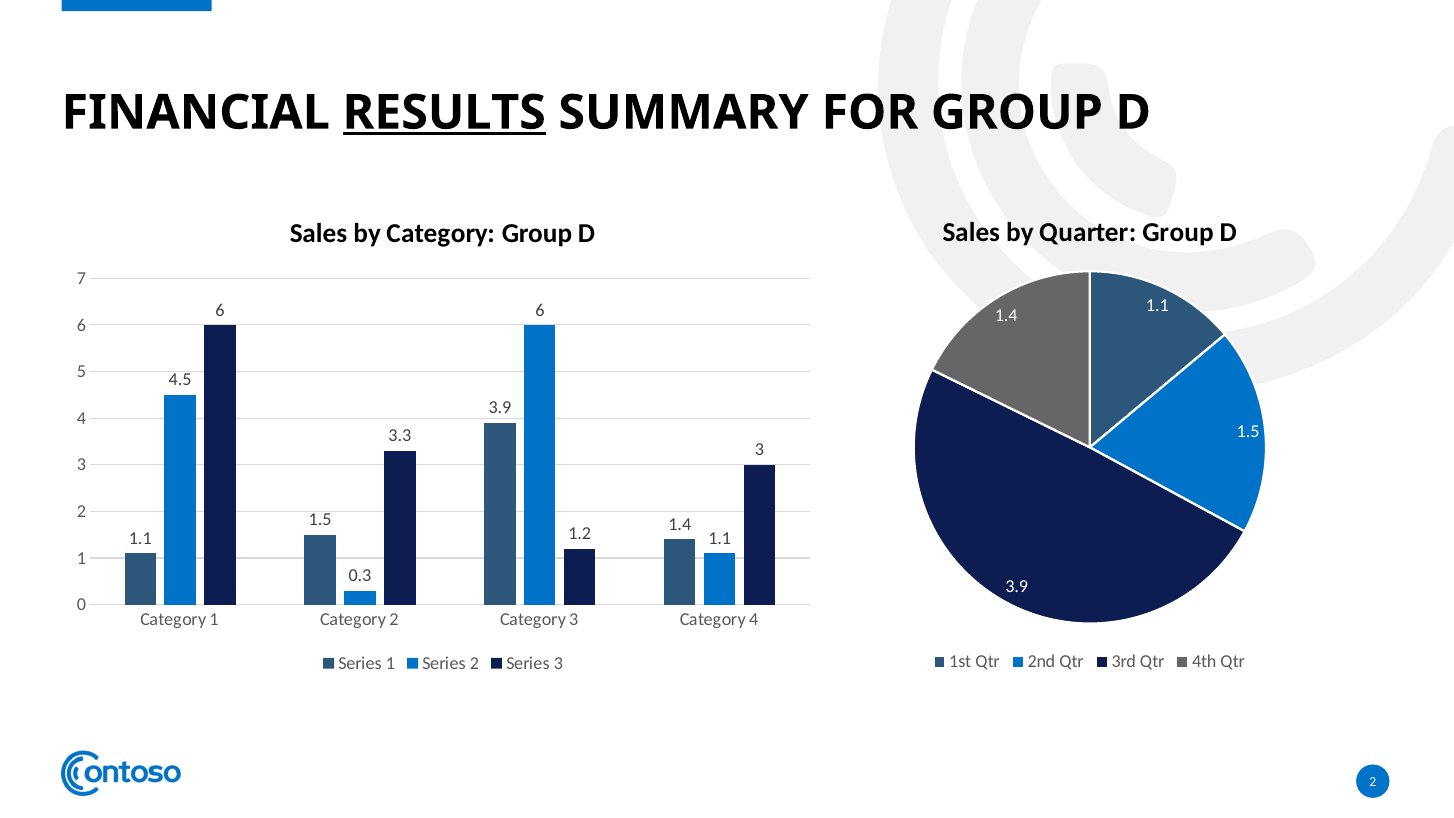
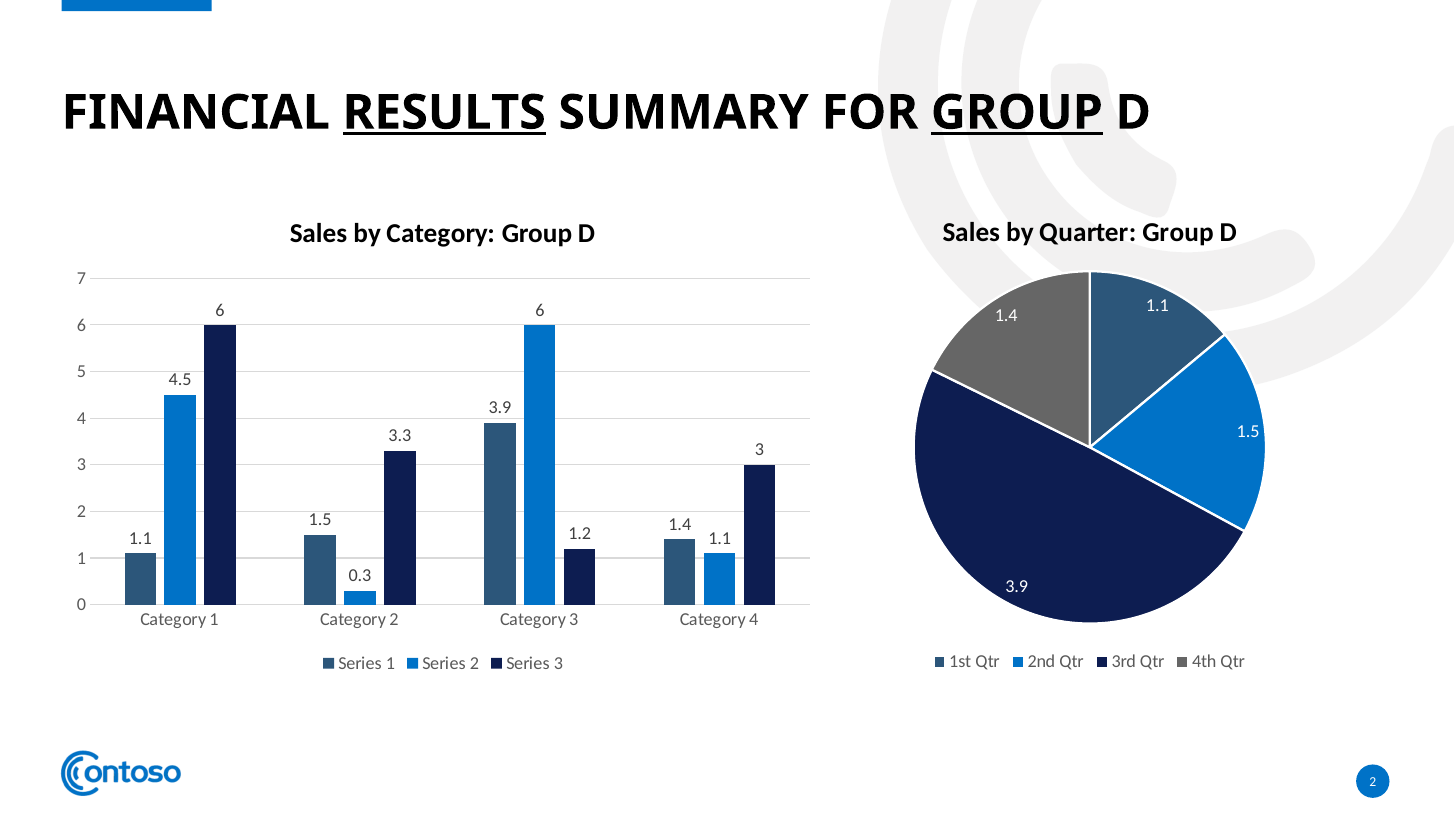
GROUP at (1017, 113) underline: none -> present
